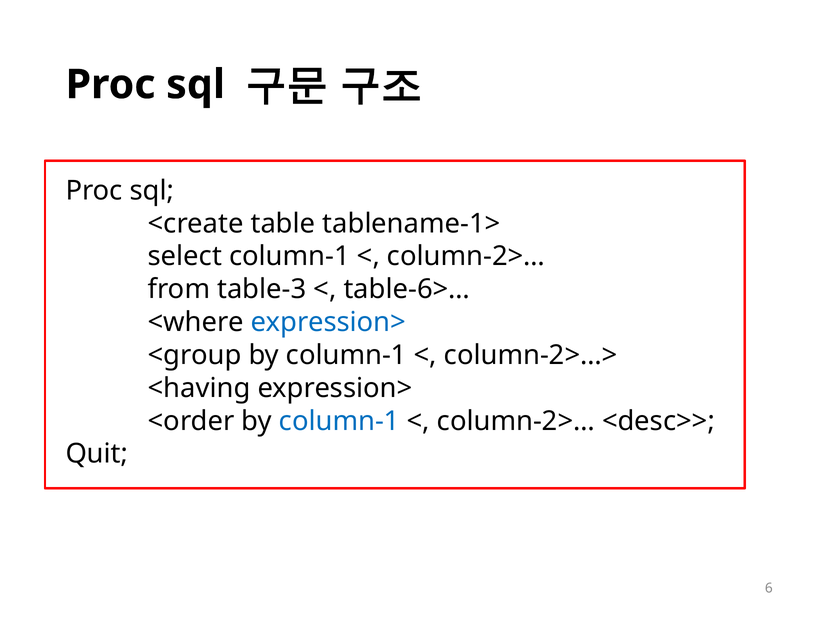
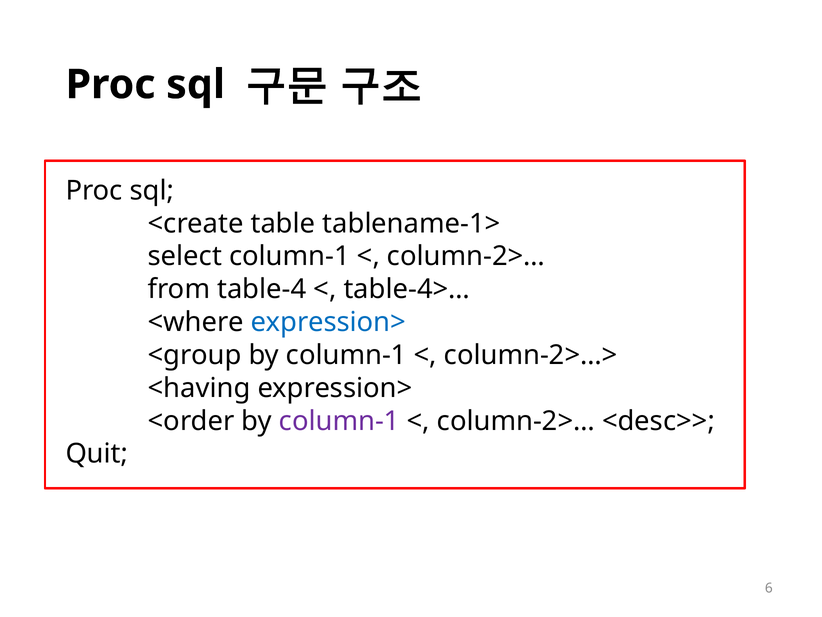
table-3: table-3 -> table-4
table-6>…: table-6>… -> table-4>…
column-1 at (339, 421) colour: blue -> purple
